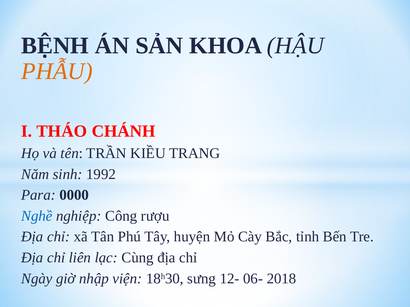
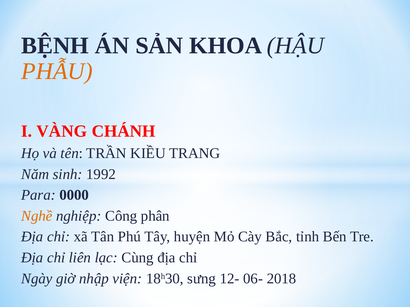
THÁO: THÁO -> VÀNG
Nghề colour: blue -> orange
rượu: rượu -> phân
